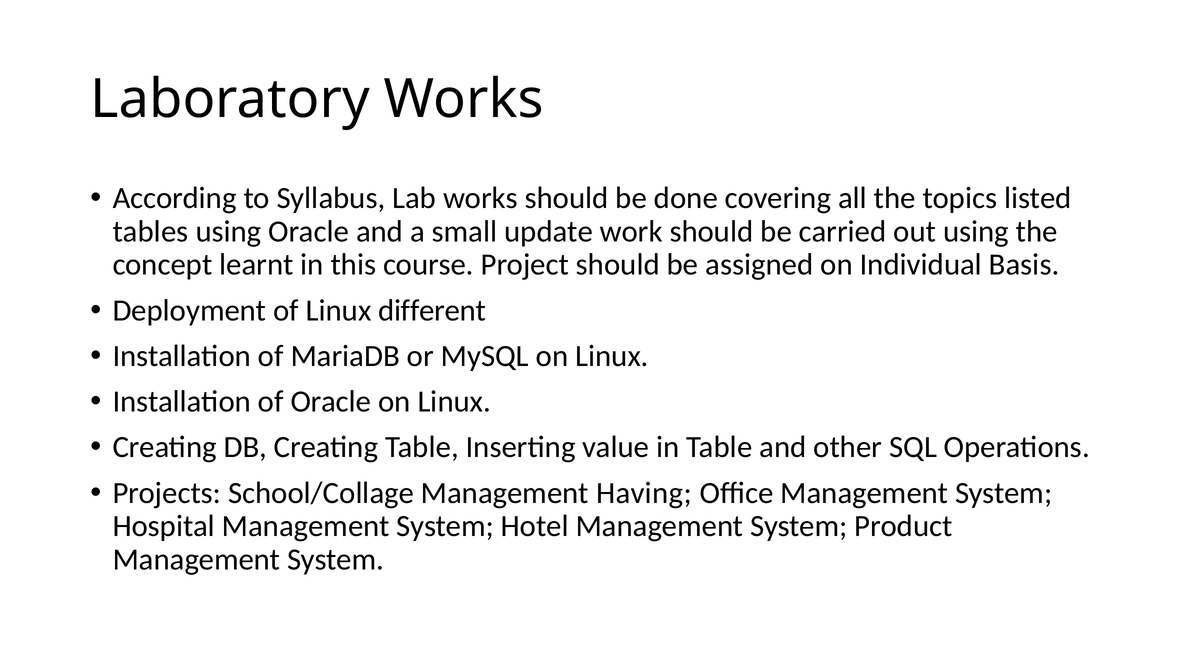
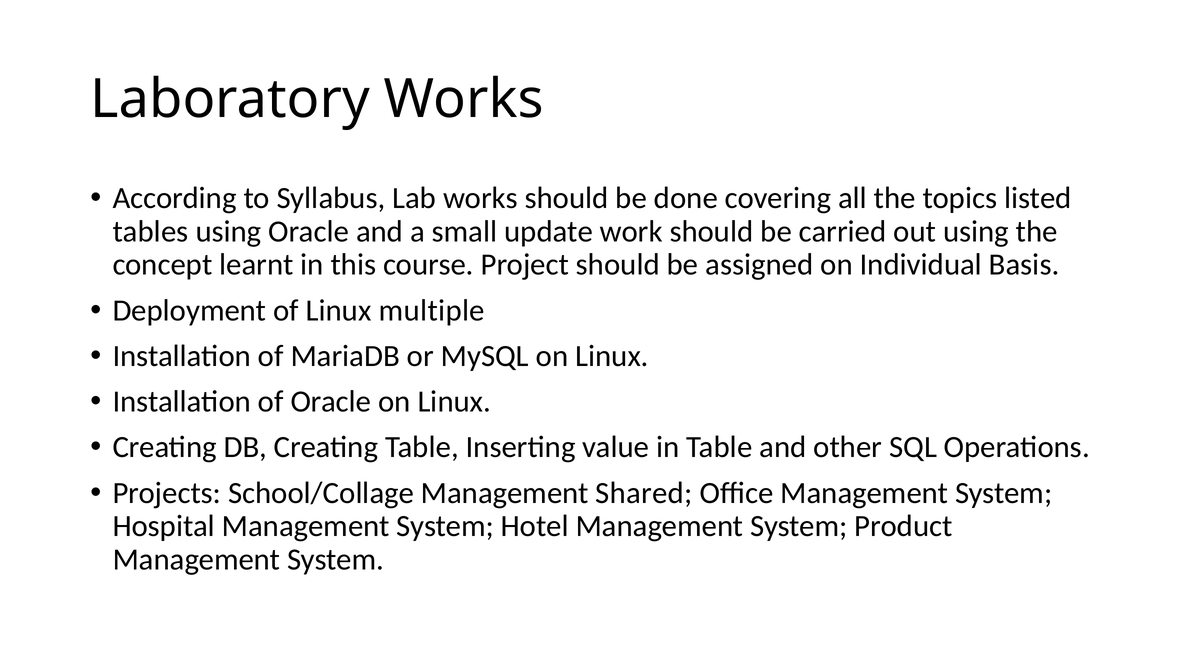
different: different -> multiple
Having: Having -> Shared
